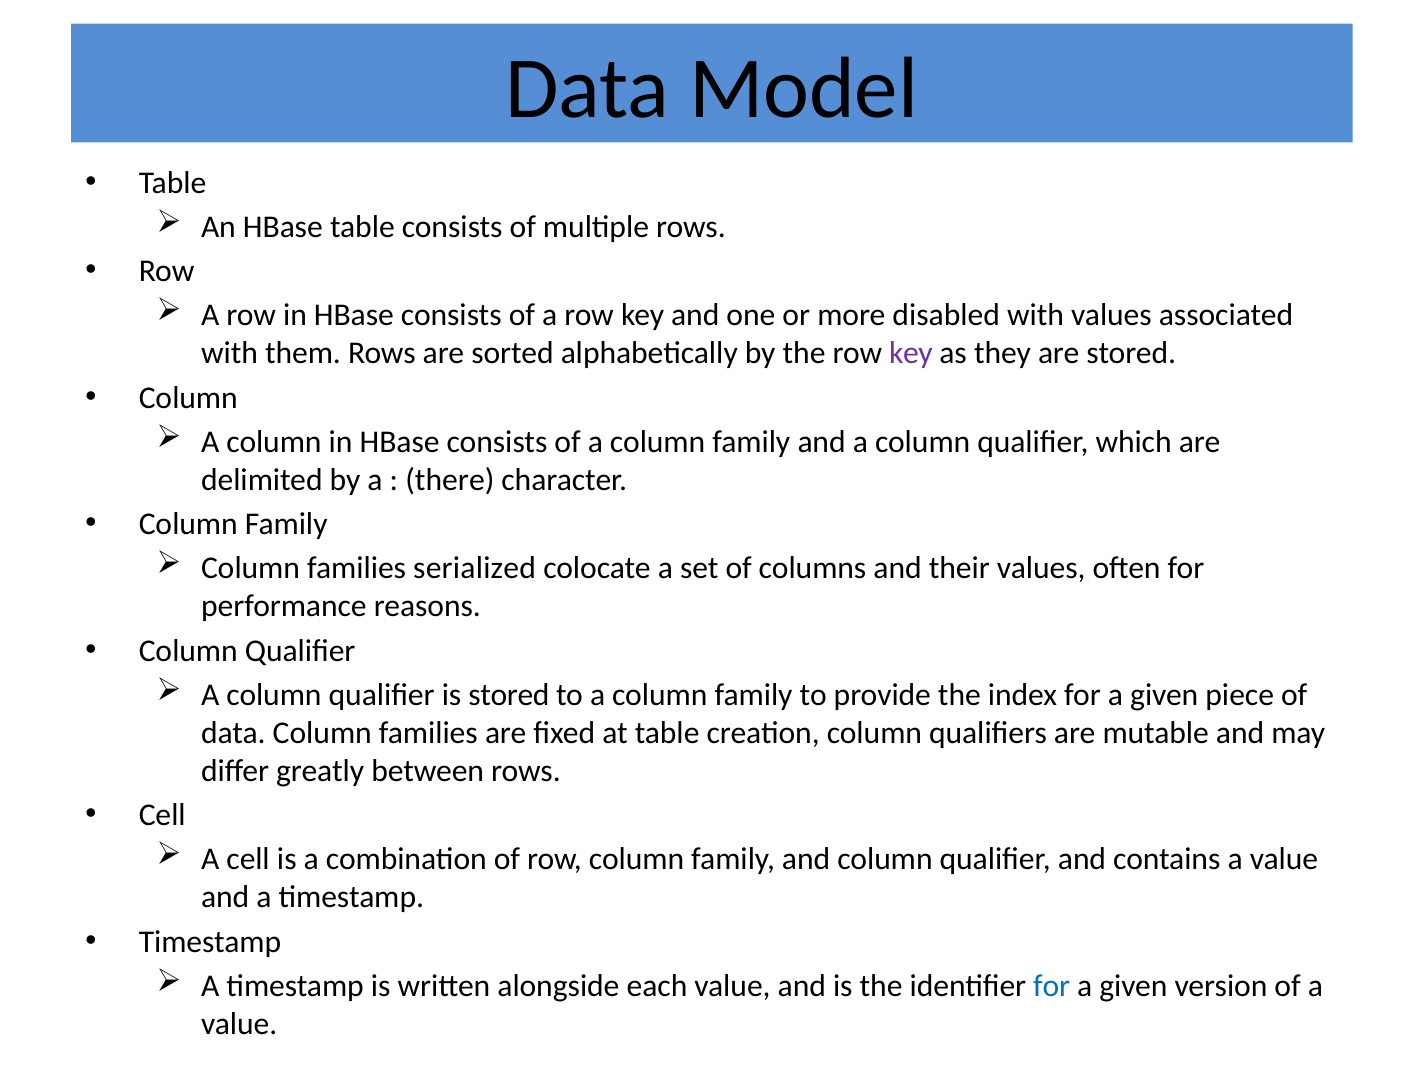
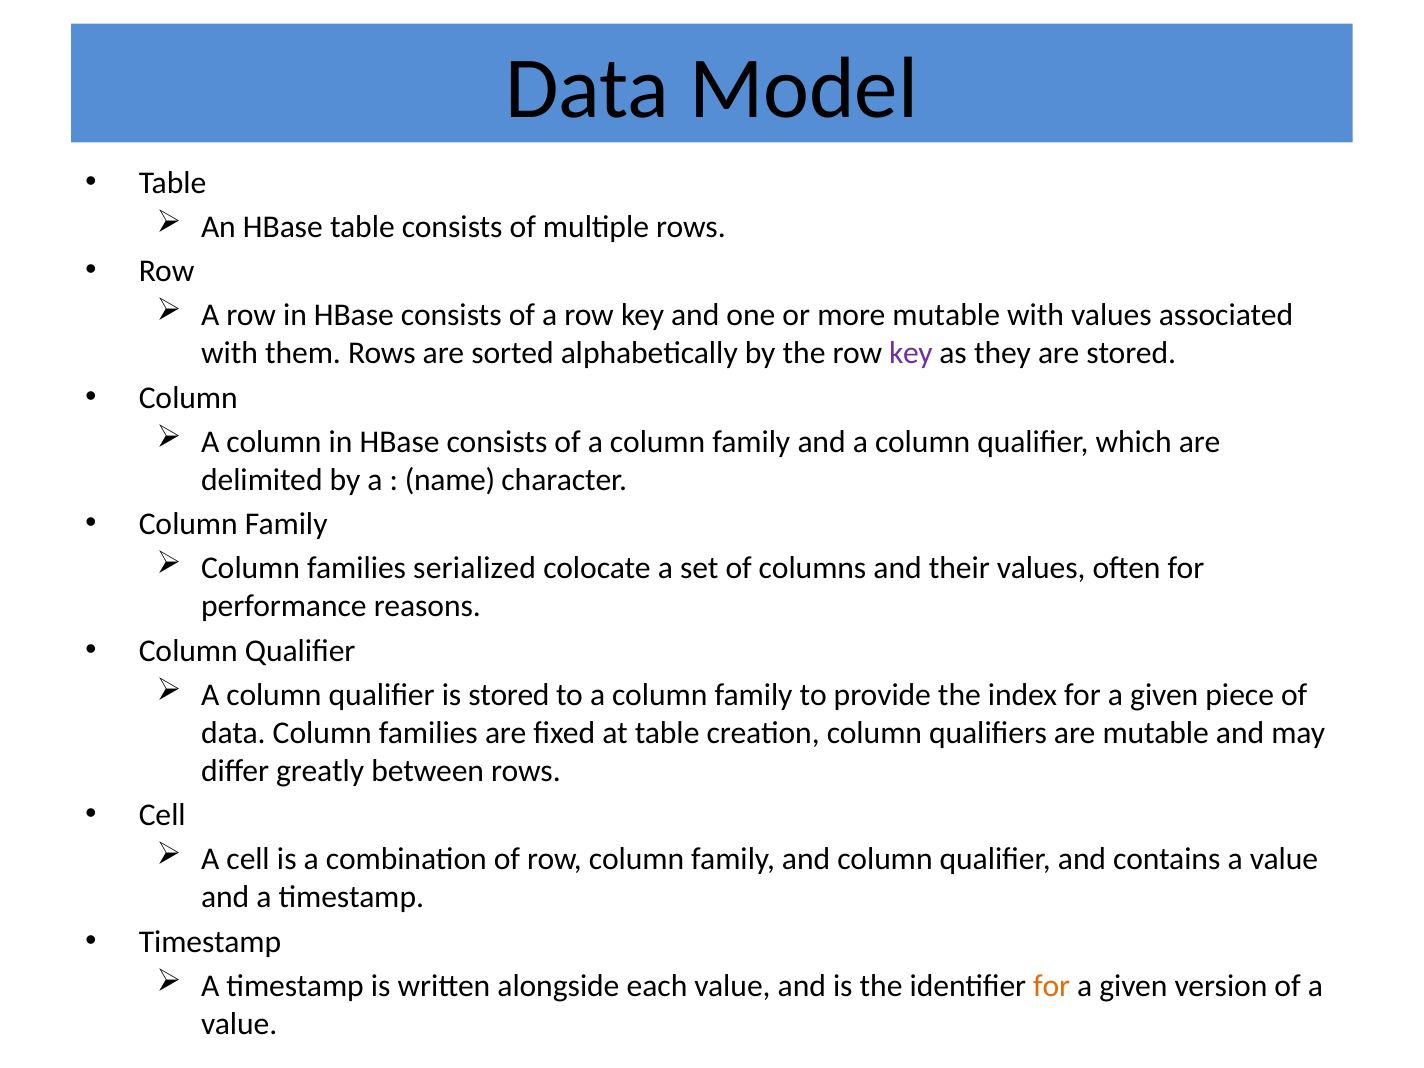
more disabled: disabled -> mutable
there: there -> name
for at (1052, 986) colour: blue -> orange
